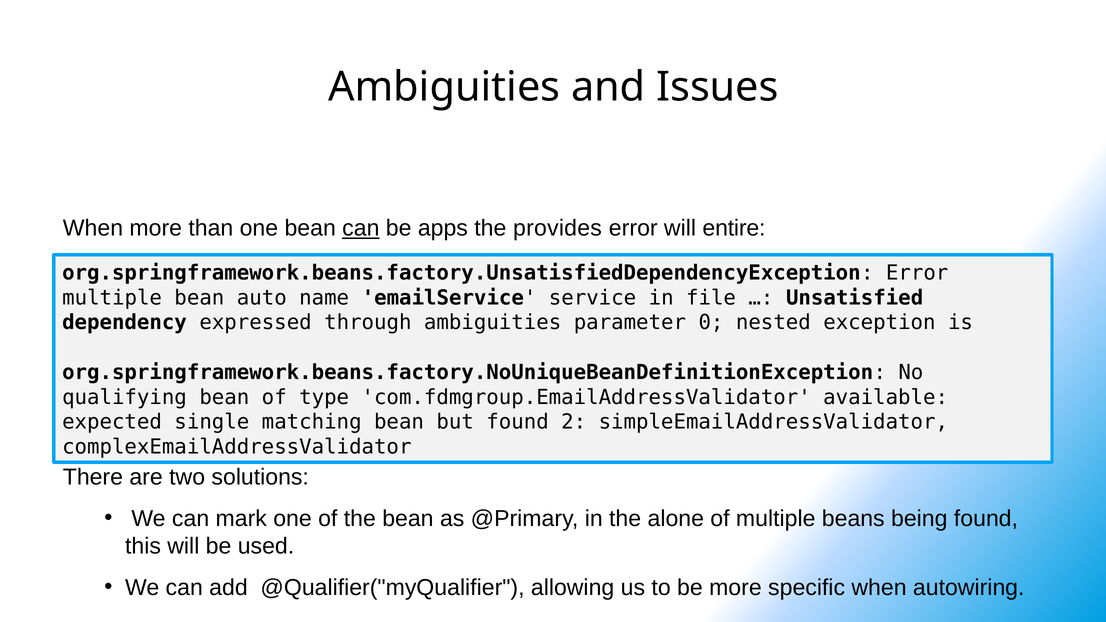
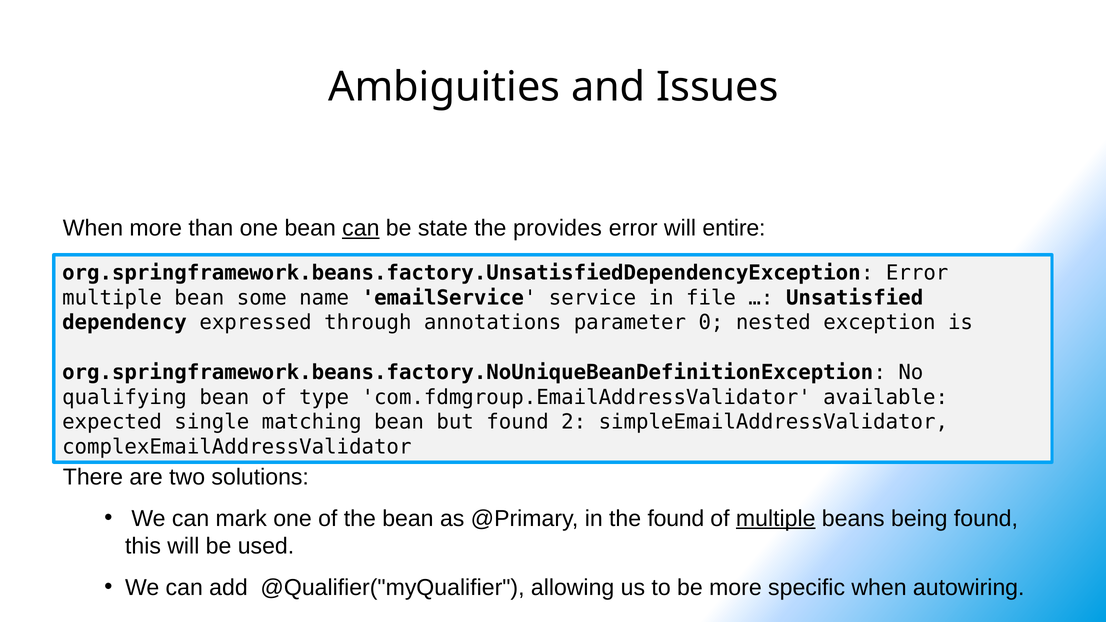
apps: apps -> state
auto: auto -> some
through ambiguities: ambiguities -> annotations
the alone: alone -> found
multiple at (776, 519) underline: none -> present
